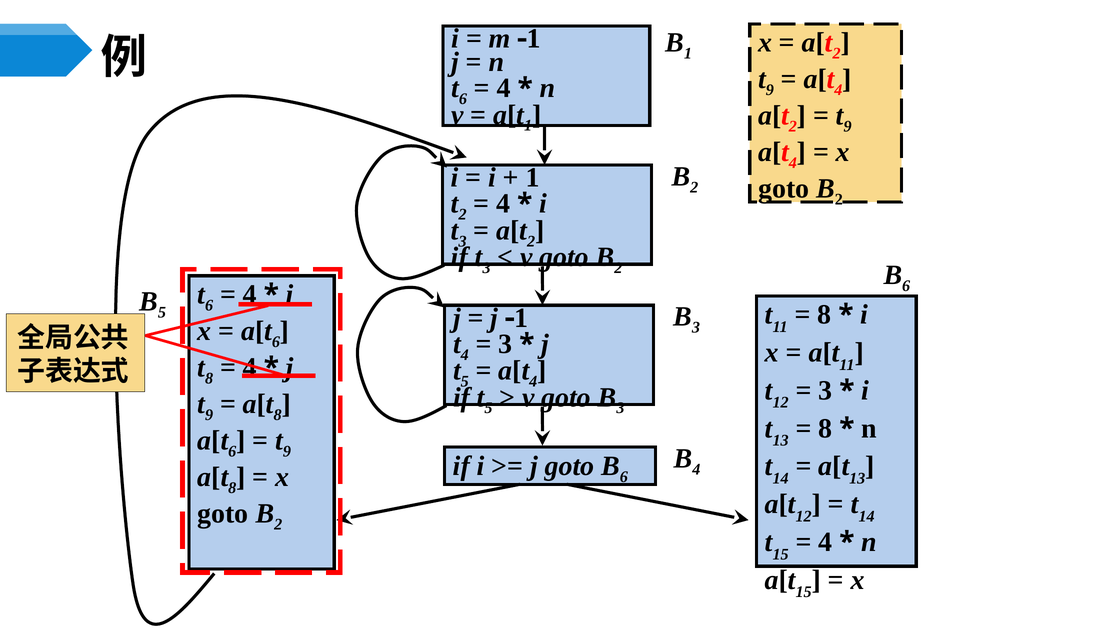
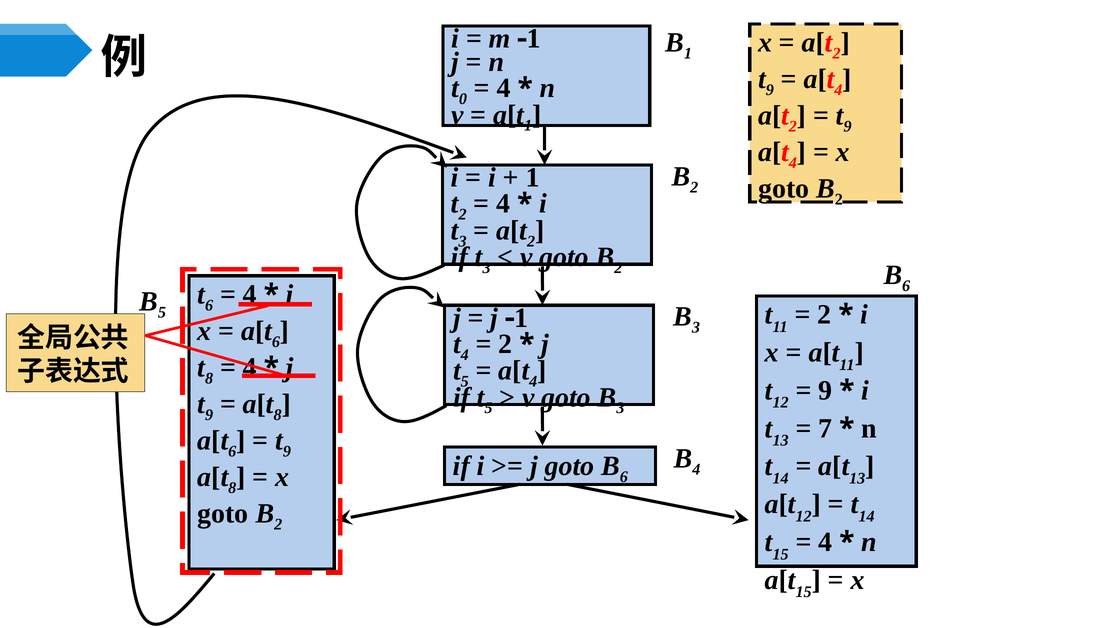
6 at (463, 99): 6 -> 0
8 at (824, 315): 8 -> 2
3 at (505, 344): 3 -> 2
3 at (825, 391): 3 -> 9
8 at (825, 429): 8 -> 7
